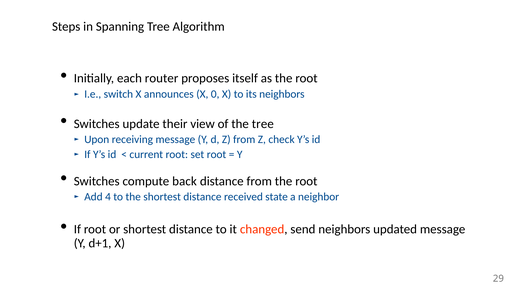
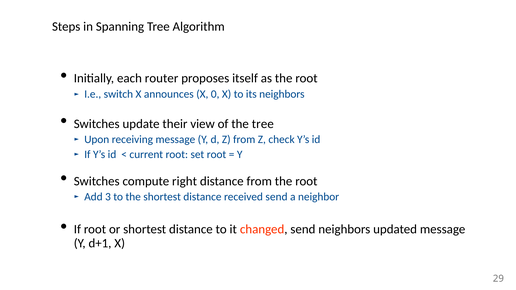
back: back -> right
4: 4 -> 3
received state: state -> send
